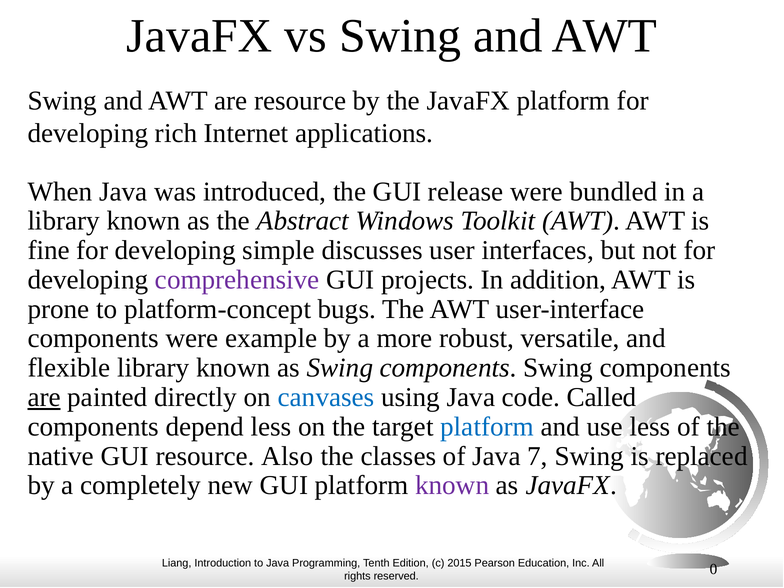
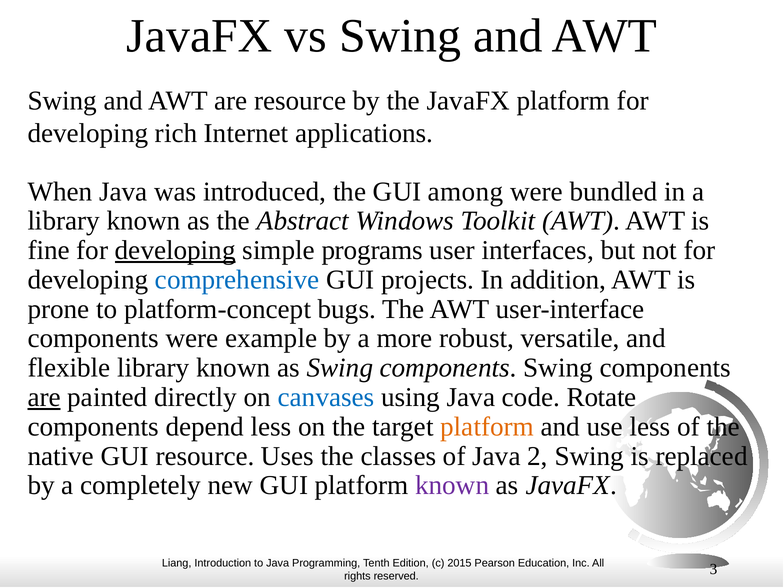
release: release -> among
developing at (175, 250) underline: none -> present
discusses: discusses -> programs
comprehensive colour: purple -> blue
Called: Called -> Rotate
platform at (487, 427) colour: blue -> orange
Also: Also -> Uses
7: 7 -> 2
0: 0 -> 3
